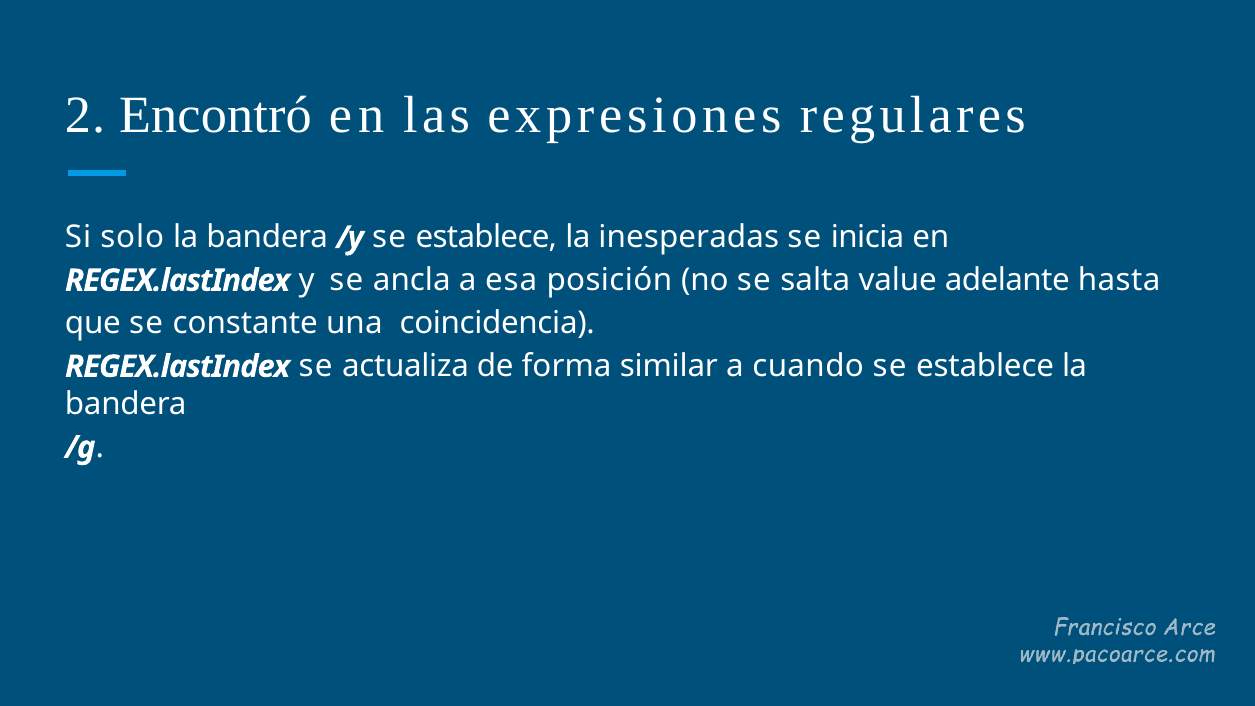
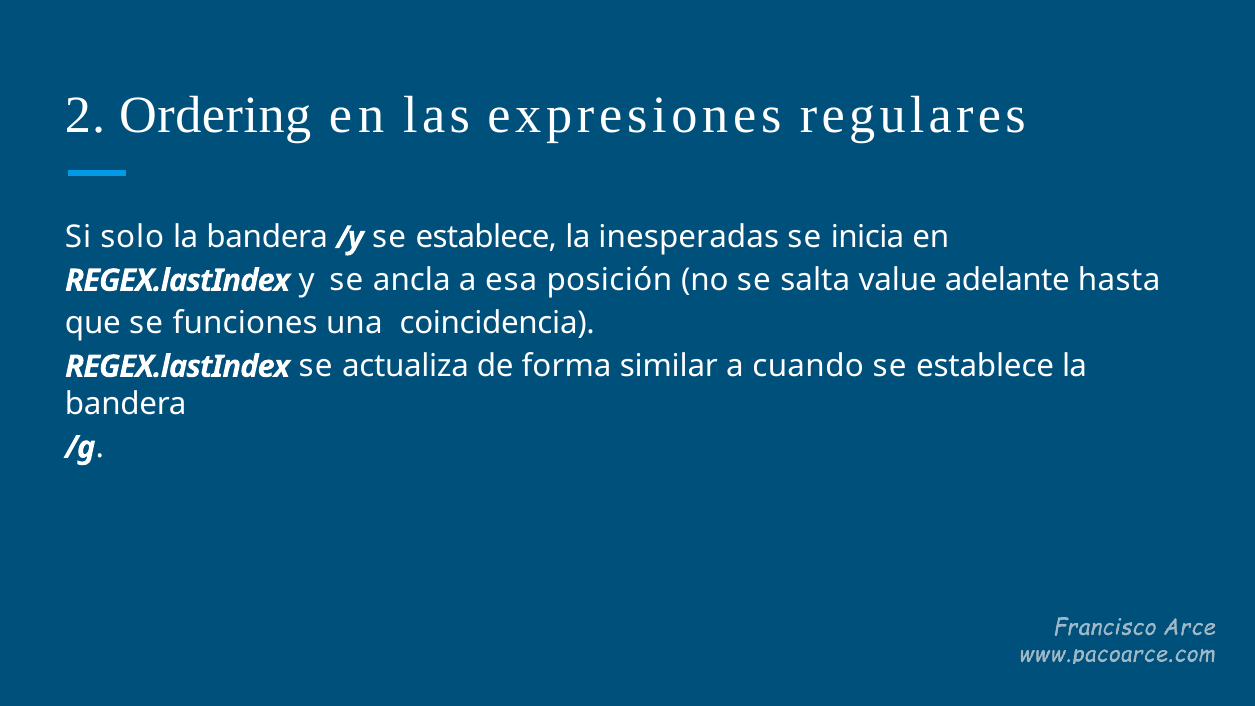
Encontró: Encontró -> Ordering
constante: constante -> funciones
